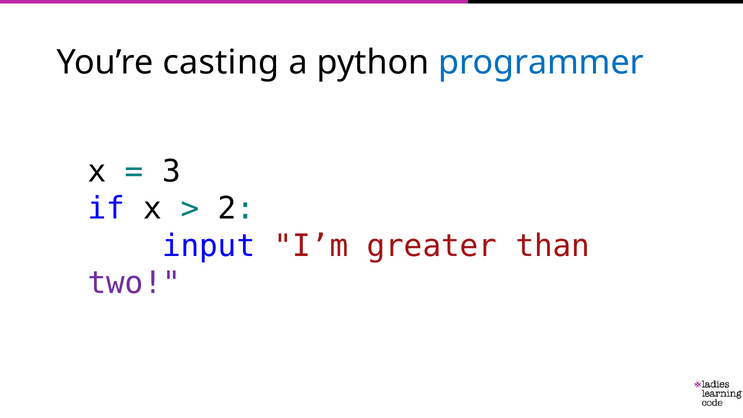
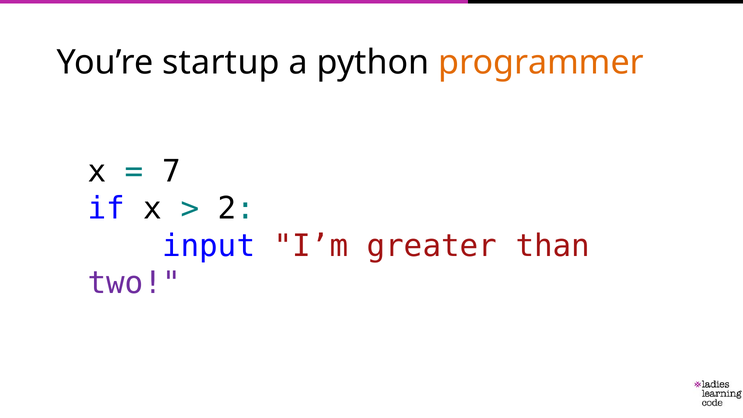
casting: casting -> startup
programmer colour: blue -> orange
3: 3 -> 7
